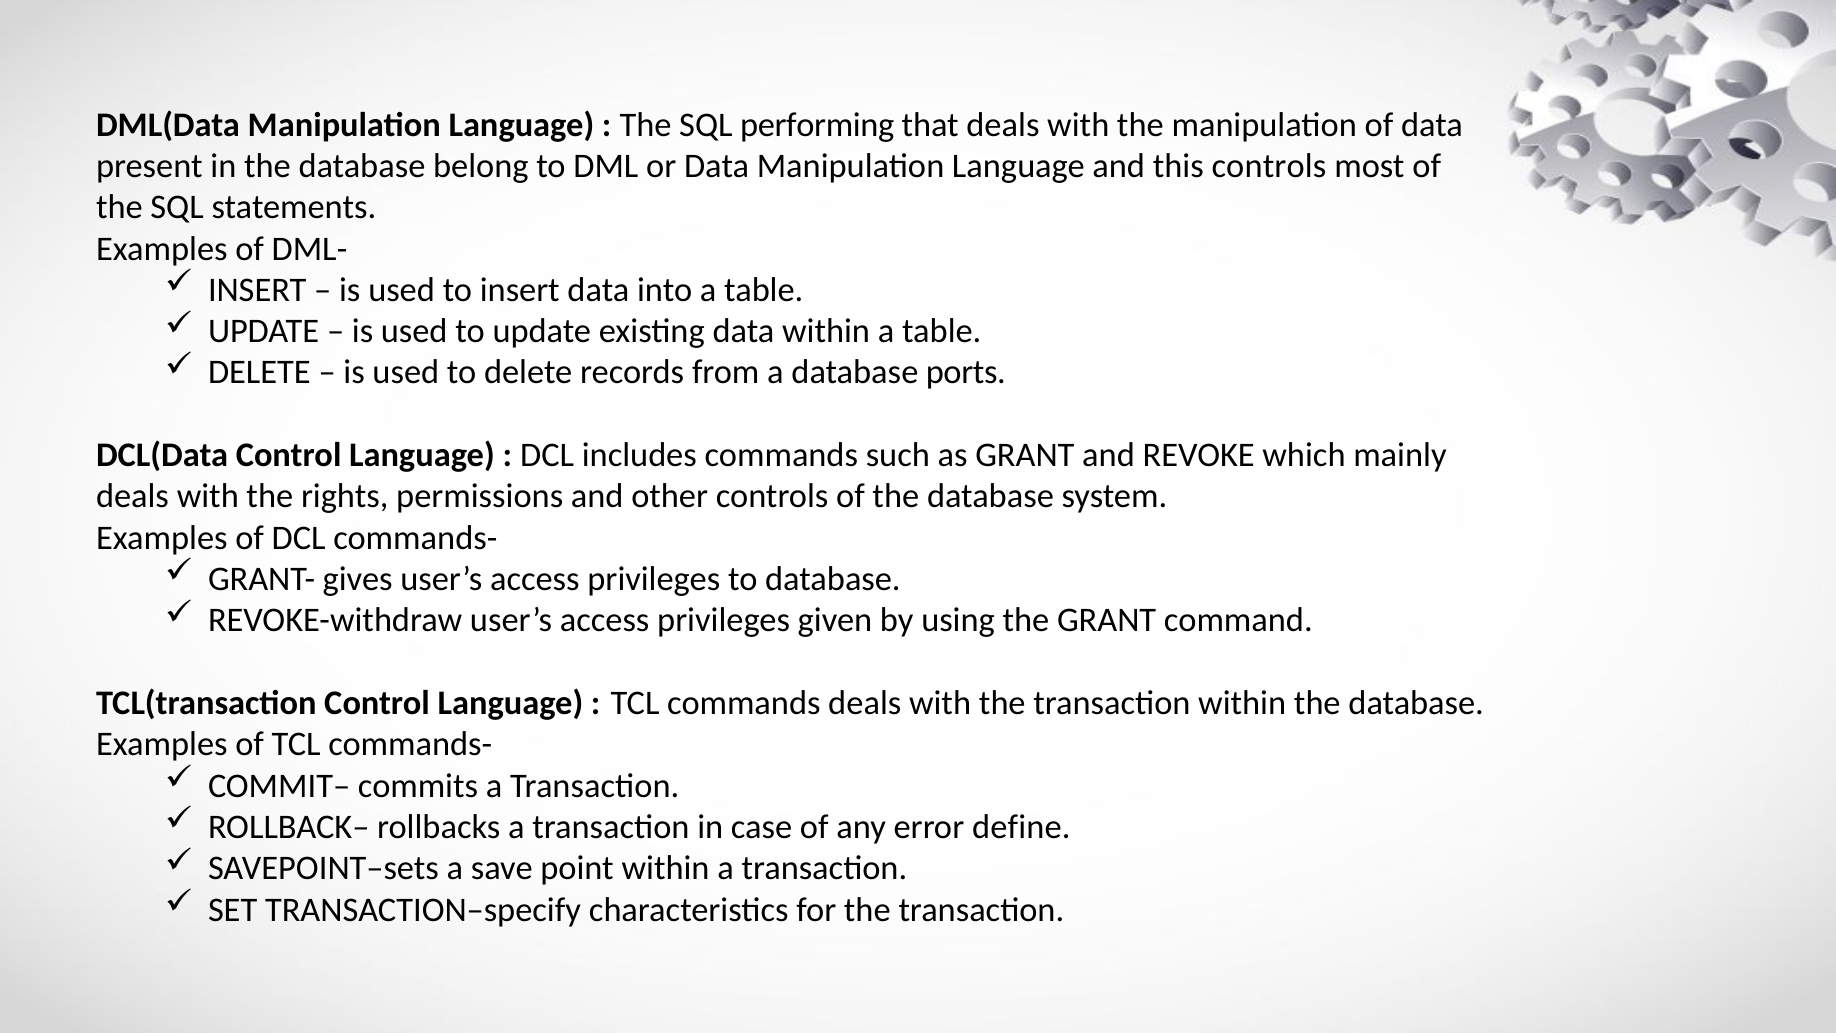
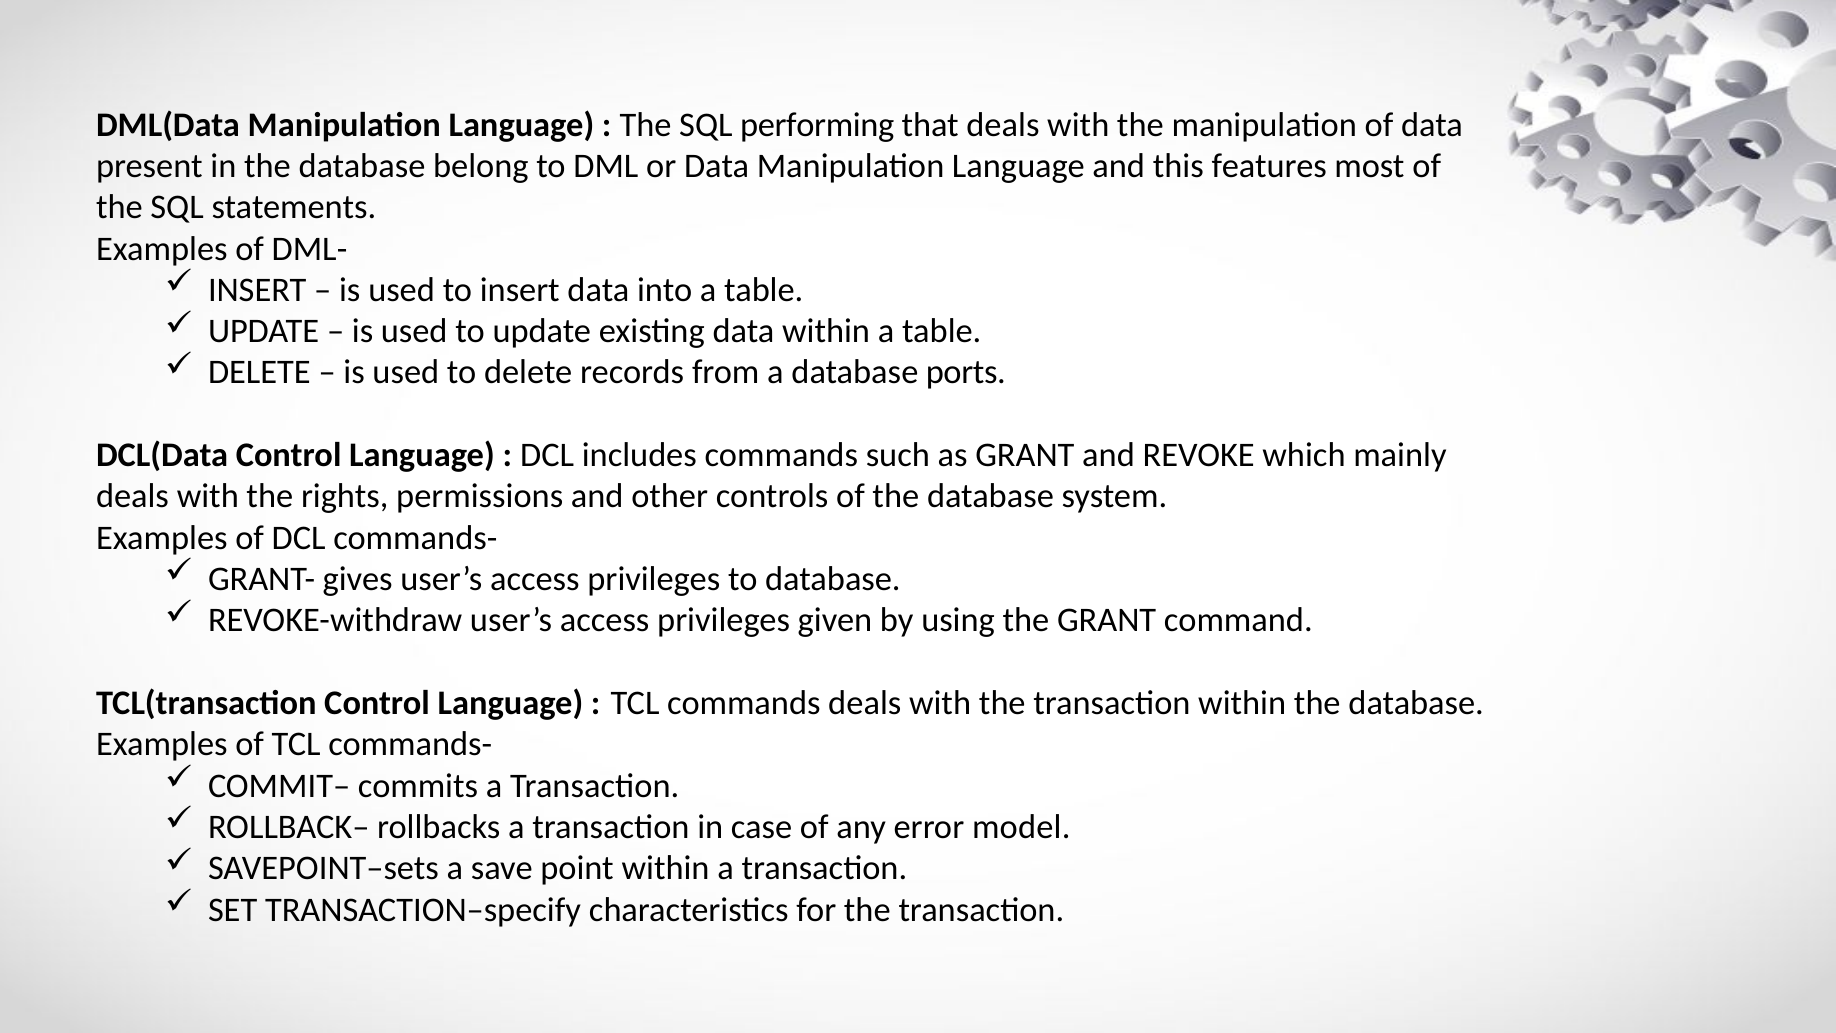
this controls: controls -> features
define: define -> model
